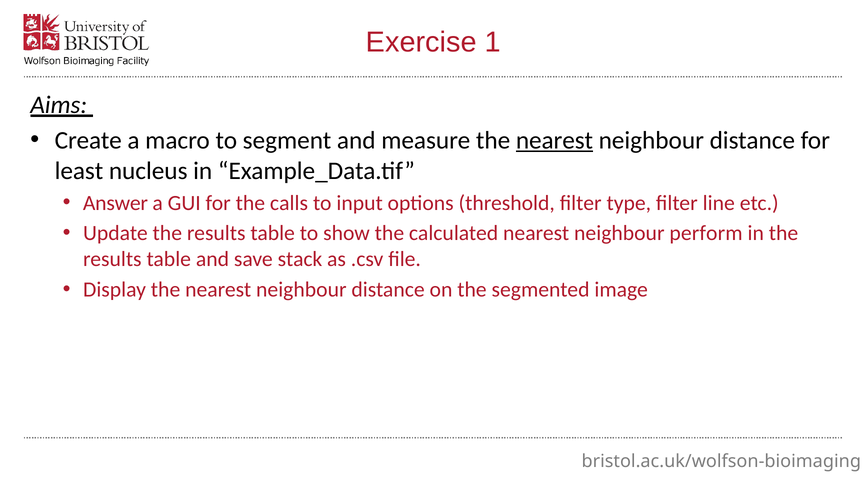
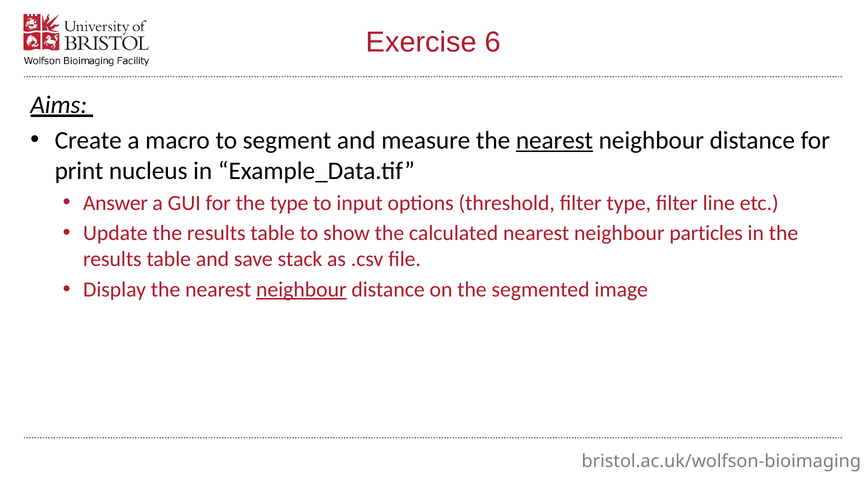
1: 1 -> 6
least: least -> print
the calls: calls -> type
perform: perform -> particles
neighbour at (301, 290) underline: none -> present
